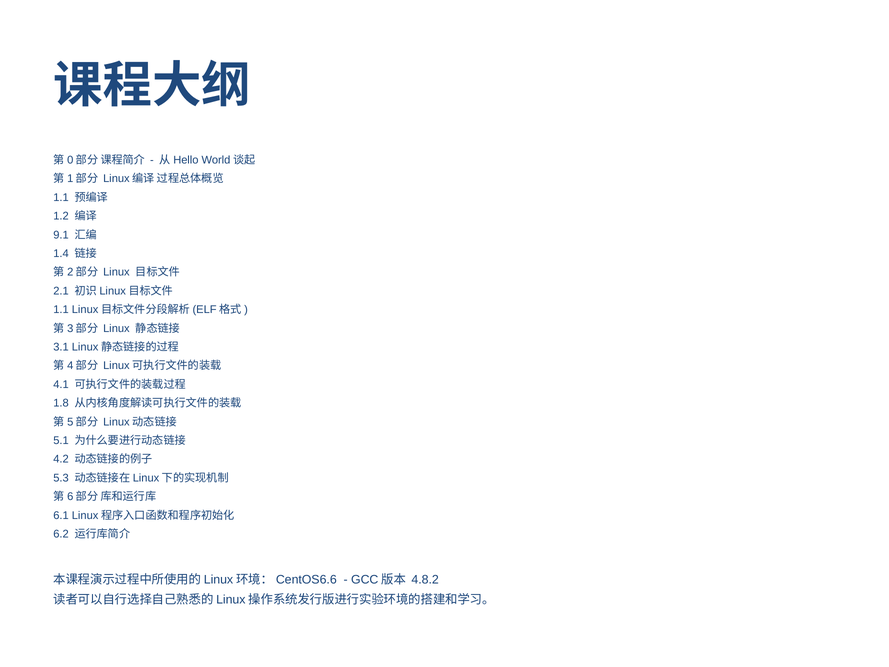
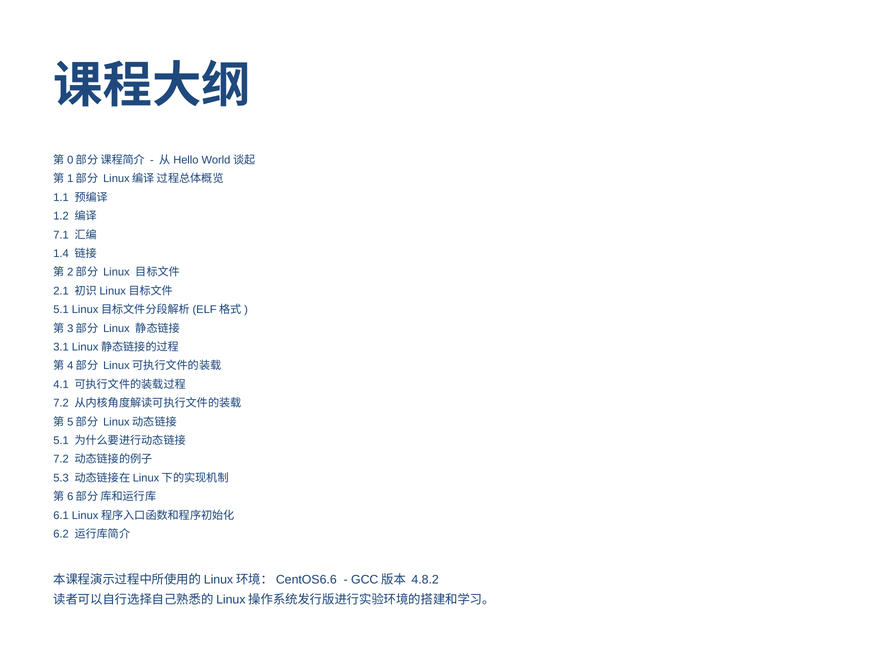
9.1: 9.1 -> 7.1
1.1 at (61, 310): 1.1 -> 5.1
1.8 at (61, 403): 1.8 -> 7.2
4.2 at (61, 459): 4.2 -> 7.2
